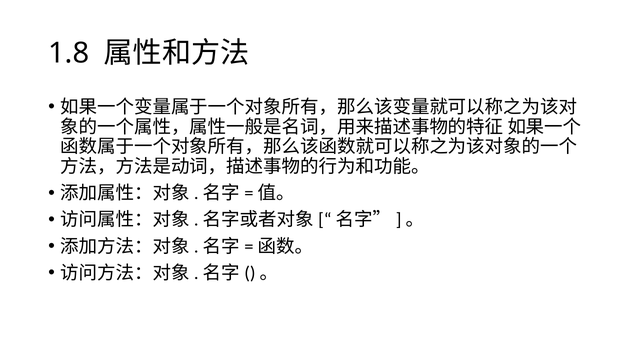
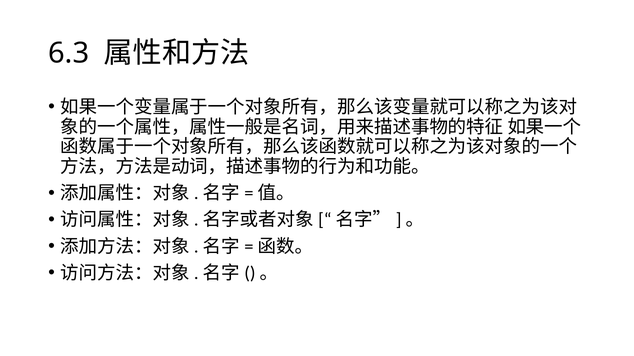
1.8: 1.8 -> 6.3
